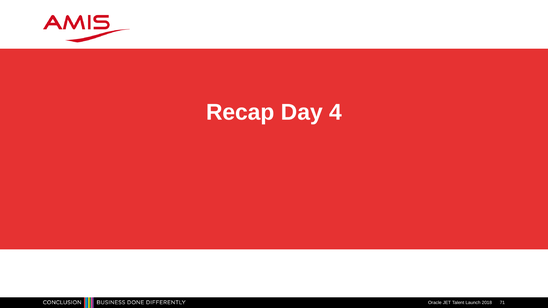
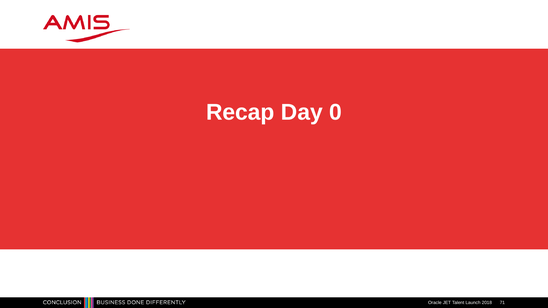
4: 4 -> 0
